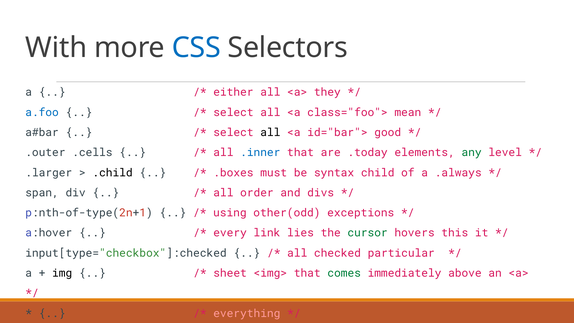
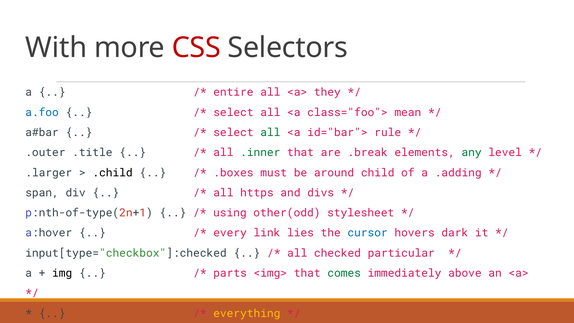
CSS colour: blue -> red
either: either -> entire
all at (270, 132) colour: black -> green
good: good -> rule
.cells: .cells -> .title
.inner colour: blue -> green
.today: .today -> .break
syntax: syntax -> around
.always: .always -> .adding
order: order -> https
exceptions: exceptions -> stylesheet
cursor colour: green -> blue
this: this -> dark
sheet: sheet -> parts
everything colour: pink -> yellow
